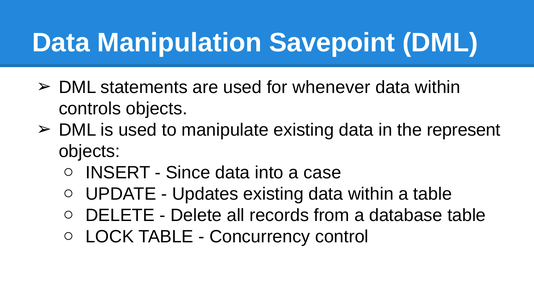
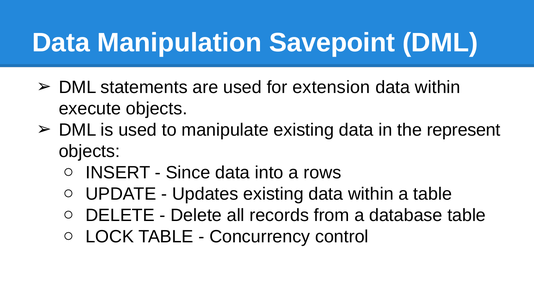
whenever: whenever -> extension
controls: controls -> execute
case: case -> rows
